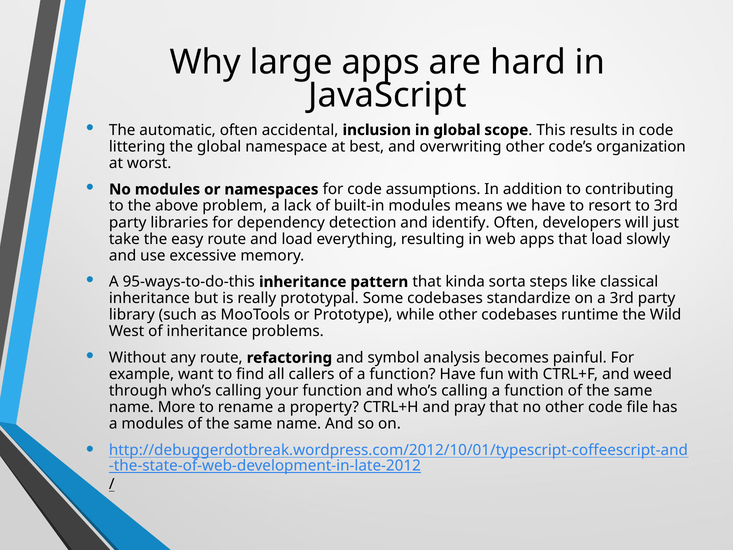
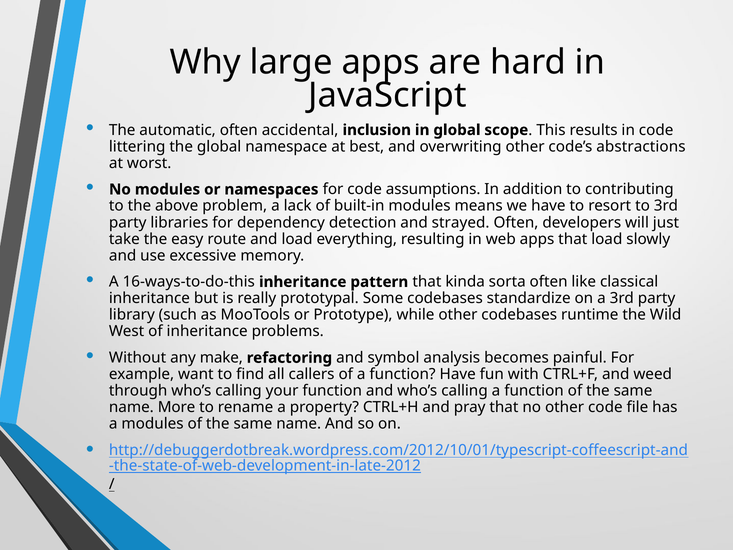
organization: organization -> abstractions
identify: identify -> strayed
95-ways-to-do-this: 95-ways-to-do-this -> 16-ways-to-do-this
sorta steps: steps -> often
any route: route -> make
